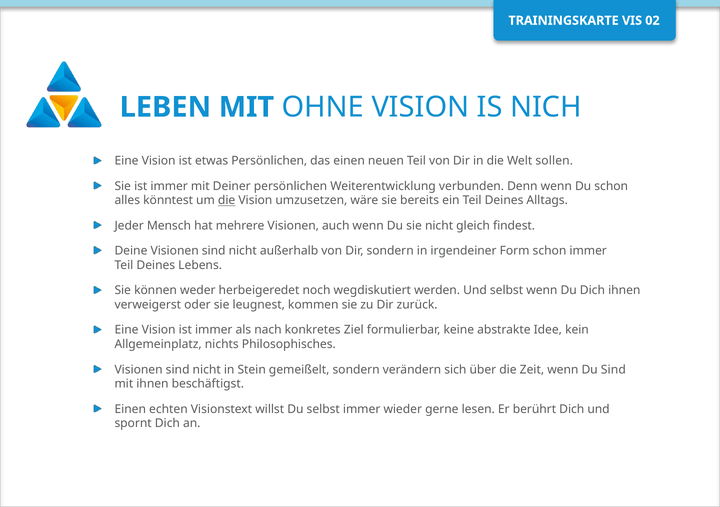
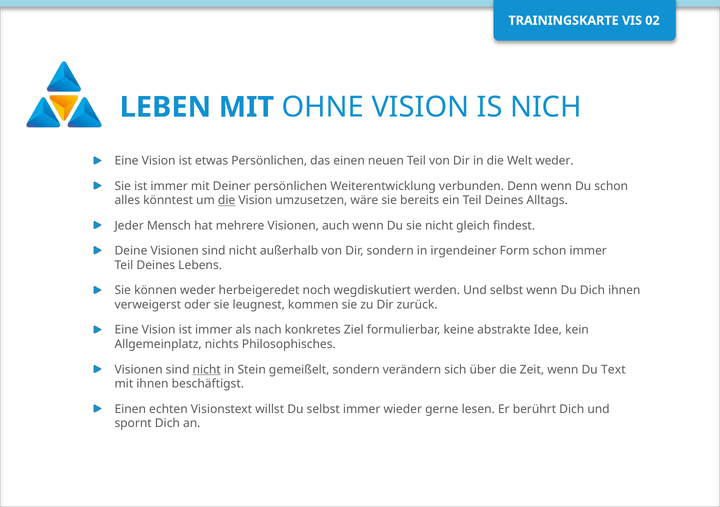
Welt sollen: sollen -> weder
nicht at (207, 370) underline: none -> present
Du Sind: Sind -> Text
